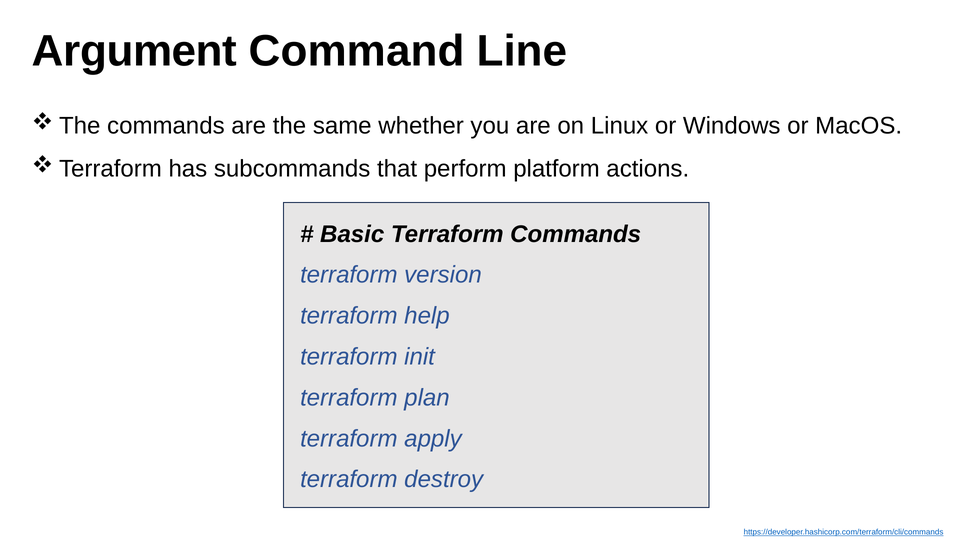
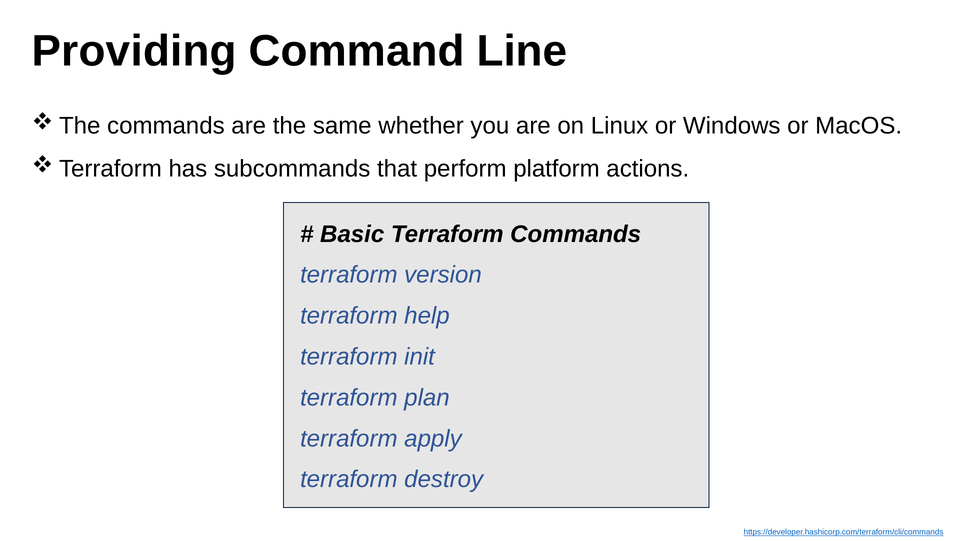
Argument: Argument -> Providing
